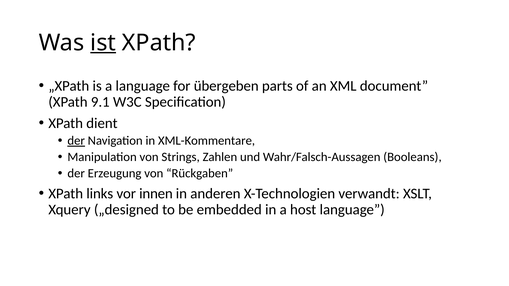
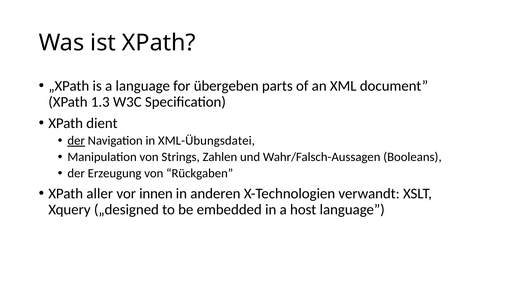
ist underline: present -> none
9.1: 9.1 -> 1.3
XML-Kommentare: XML-Kommentare -> XML-Übungsdatei
links: links -> aller
